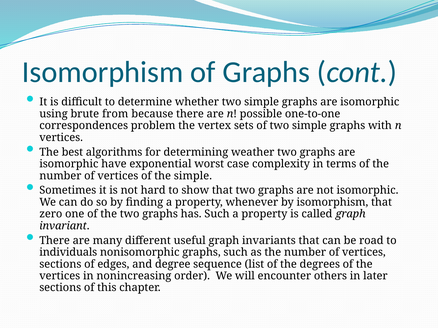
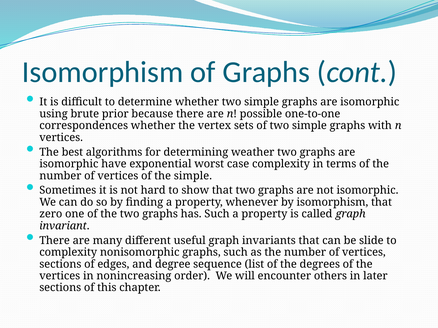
from: from -> prior
correspondences problem: problem -> whether
road: road -> slide
individuals at (68, 253): individuals -> complexity
